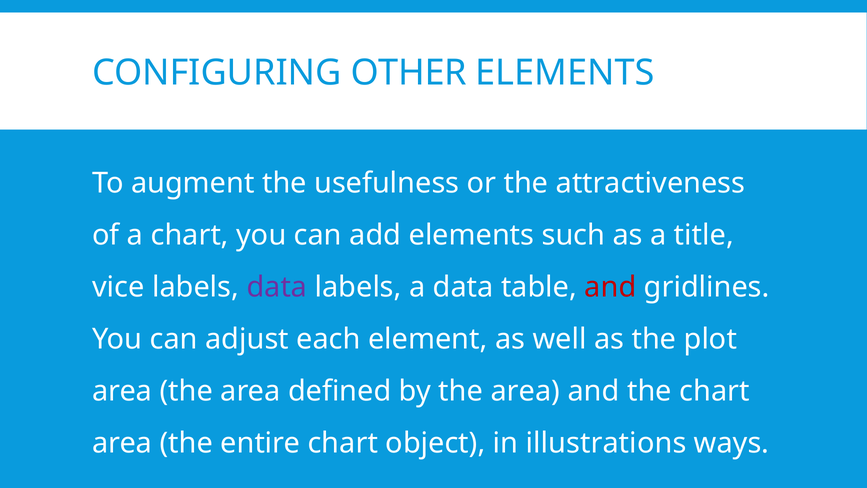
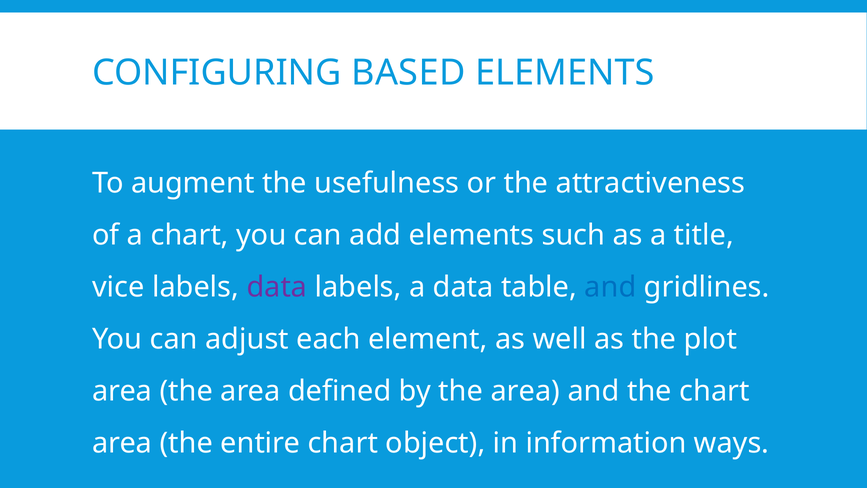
OTHER: OTHER -> BASED
and at (610, 287) colour: red -> blue
illustrations: illustrations -> information
